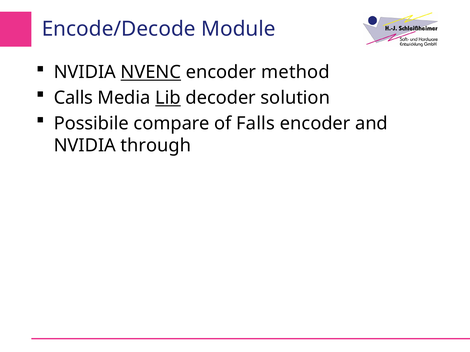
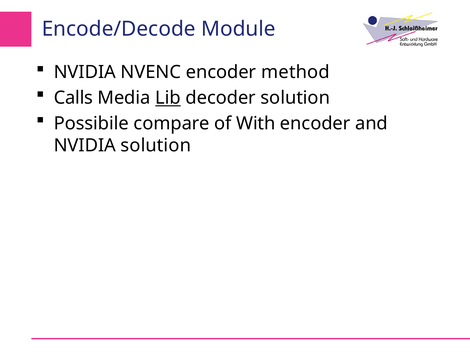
NVENC underline: present -> none
Falls: Falls -> With
NVIDIA through: through -> solution
